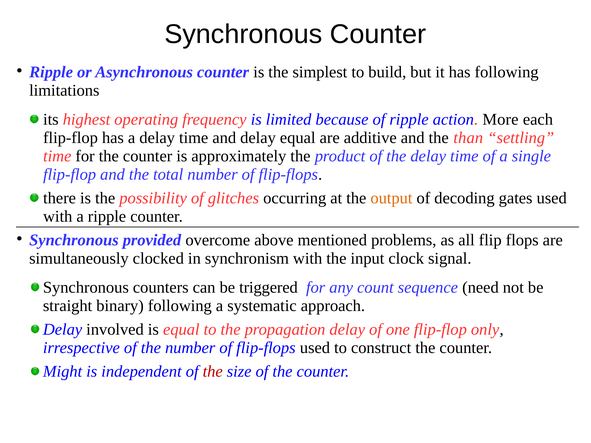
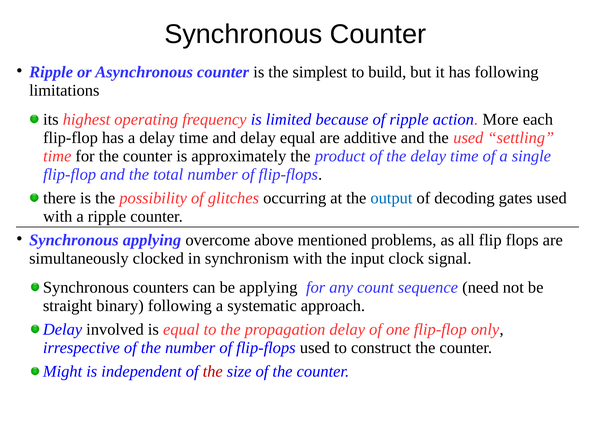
the than: than -> used
output colour: orange -> blue
Synchronous provided: provided -> applying
be triggered: triggered -> applying
